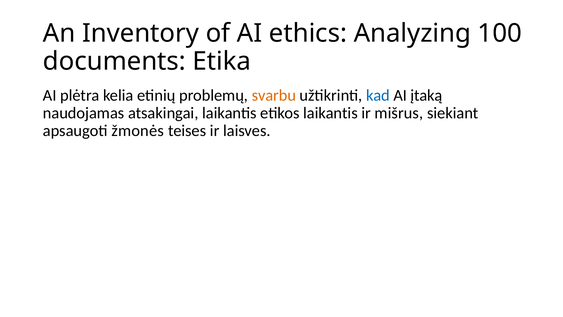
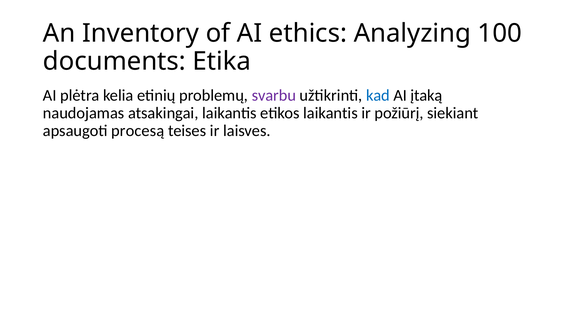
svarbu colour: orange -> purple
mišrus: mišrus -> požiūrį
žmonės: žmonės -> procesą
